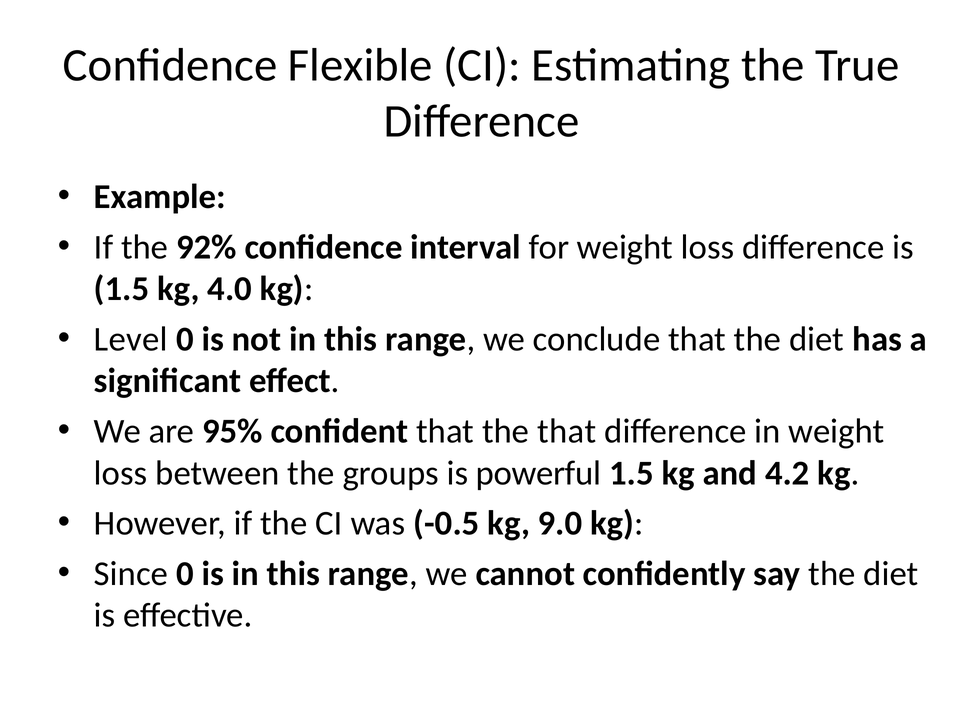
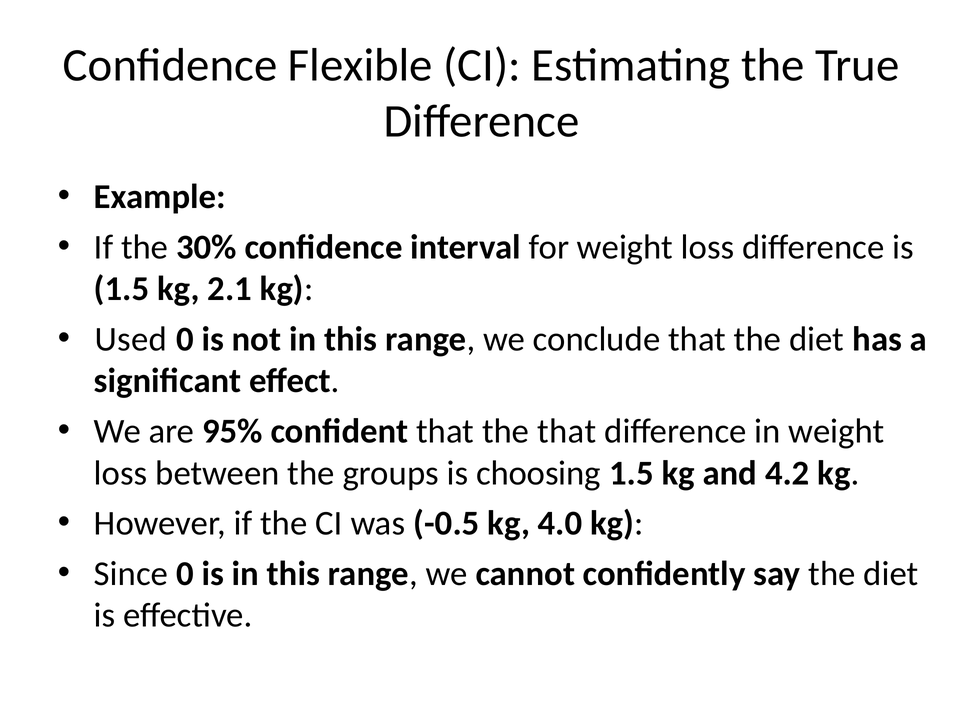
92%: 92% -> 30%
4.0: 4.0 -> 2.1
Level: Level -> Used
powerful: powerful -> choosing
9.0: 9.0 -> 4.0
